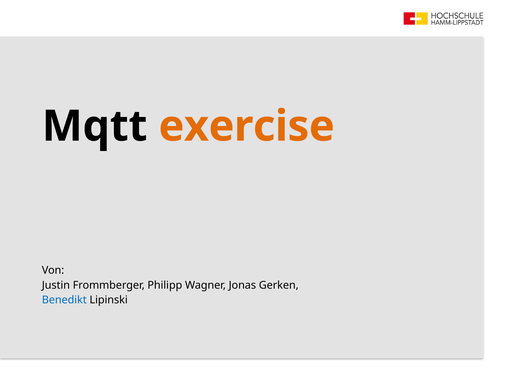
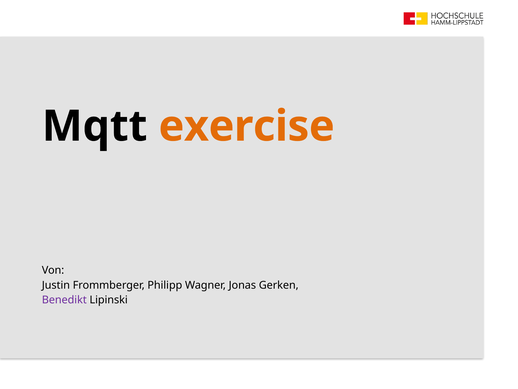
Benedikt colour: blue -> purple
